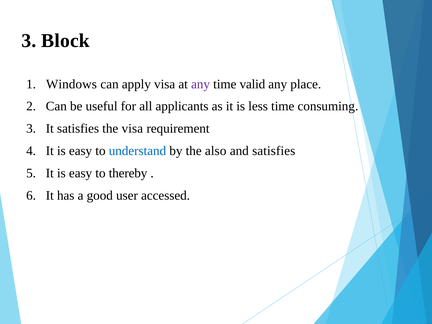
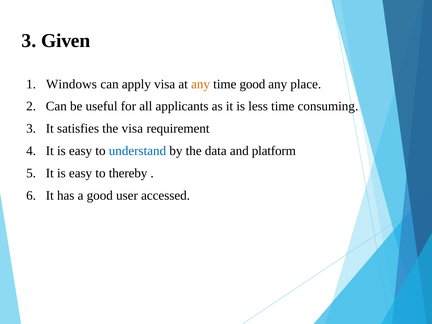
Block: Block -> Given
any at (201, 84) colour: purple -> orange
time valid: valid -> good
also: also -> data
and satisfies: satisfies -> platform
